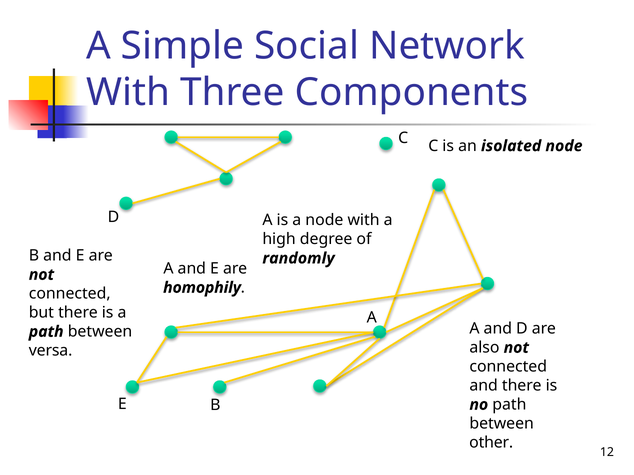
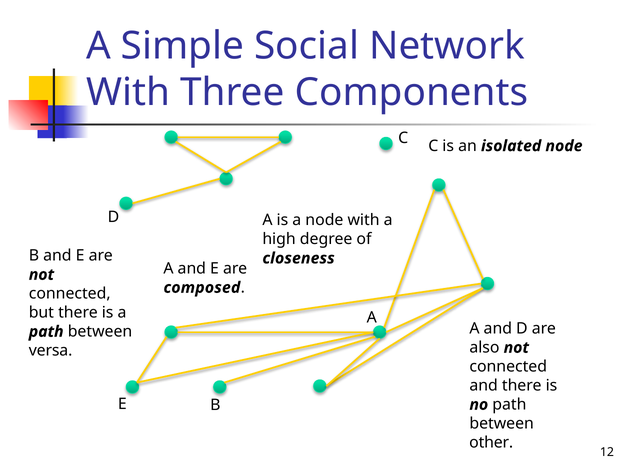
randomly: randomly -> closeness
homophily: homophily -> composed
